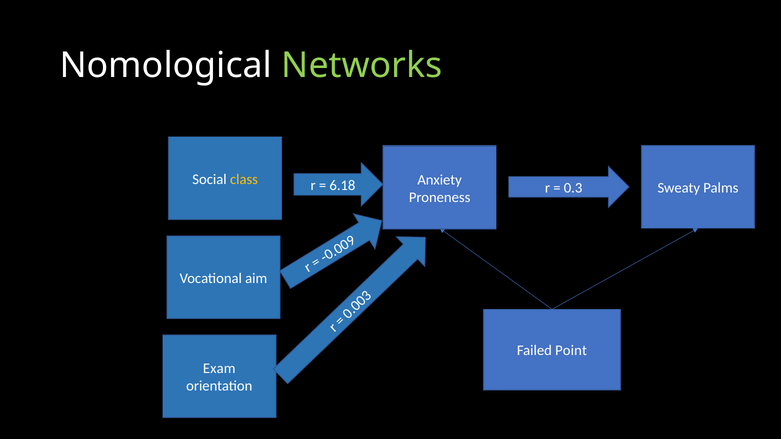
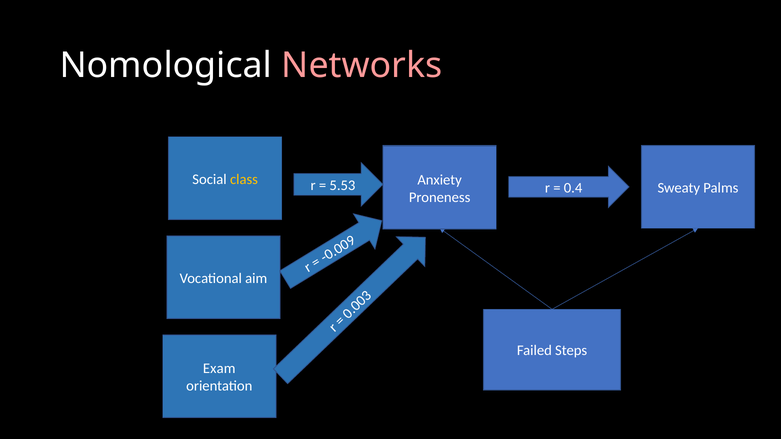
Networks colour: light green -> pink
6.18: 6.18 -> 5.53
0.3: 0.3 -> 0.4
Point: Point -> Steps
